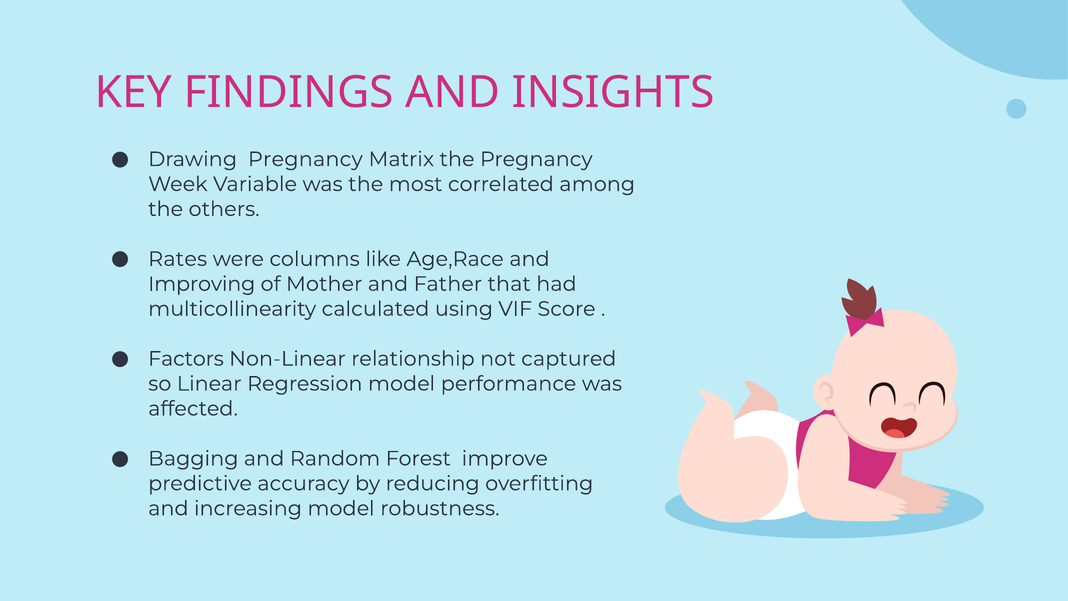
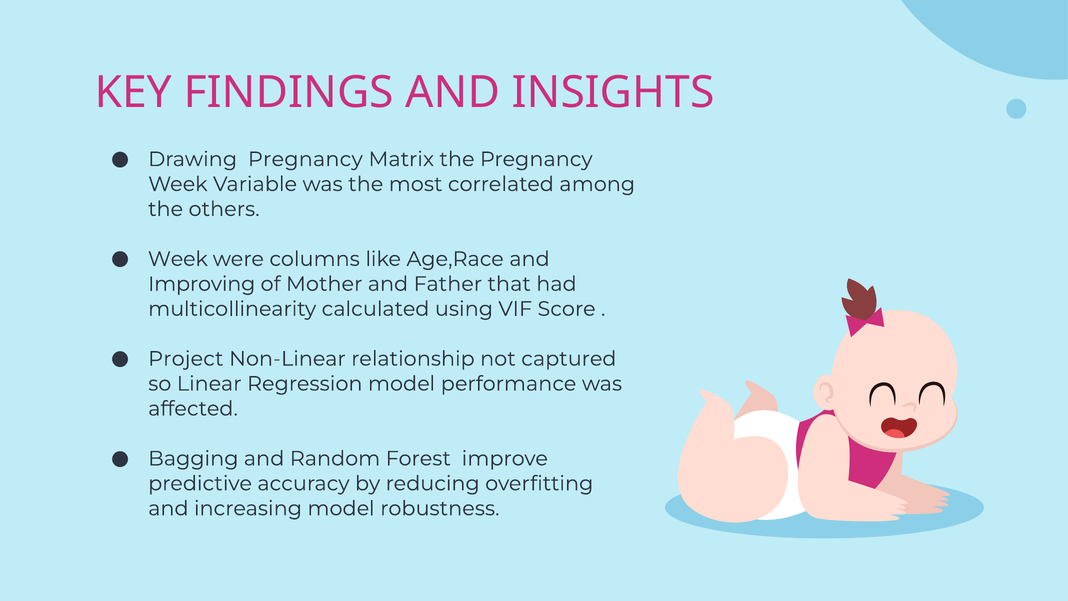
Rates at (178, 259): Rates -> Week
Factors: Factors -> Project
